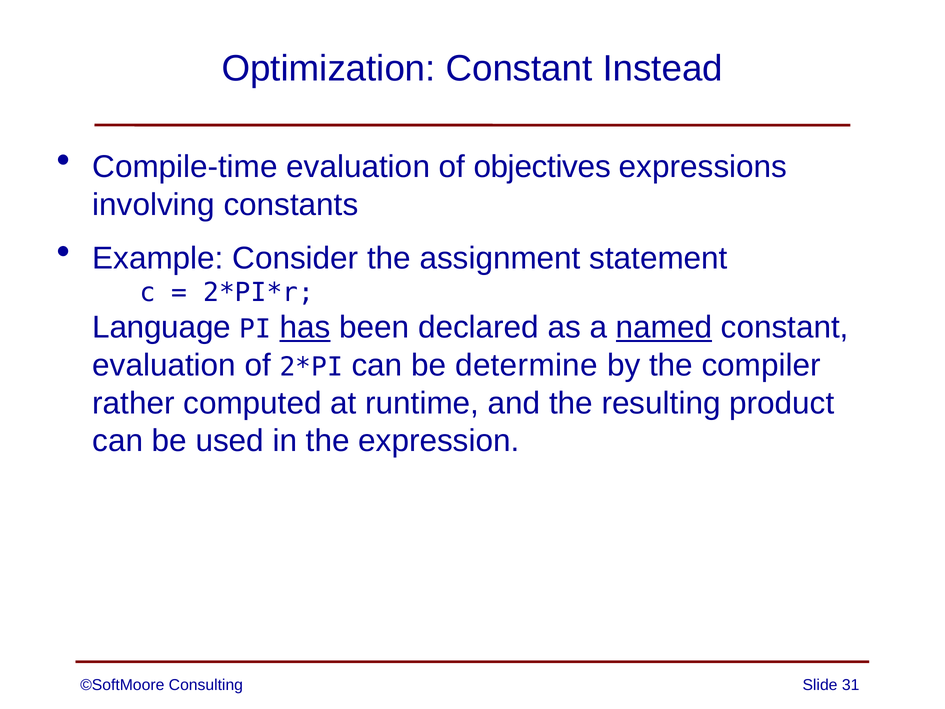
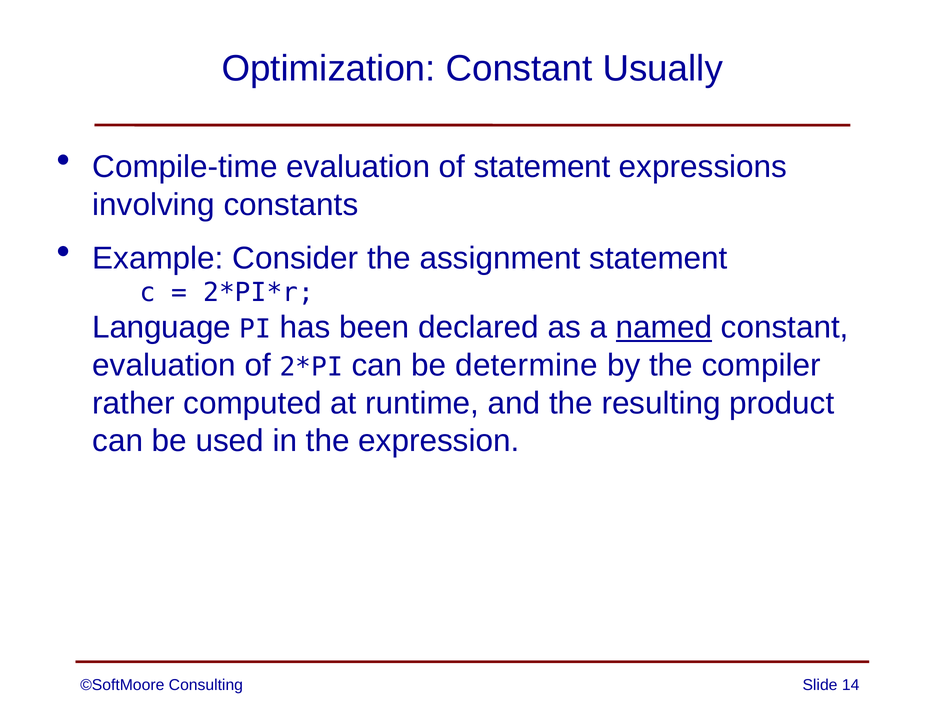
Instead: Instead -> Usually
of objectives: objectives -> statement
has underline: present -> none
31: 31 -> 14
